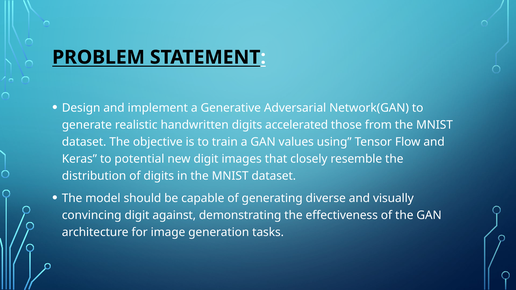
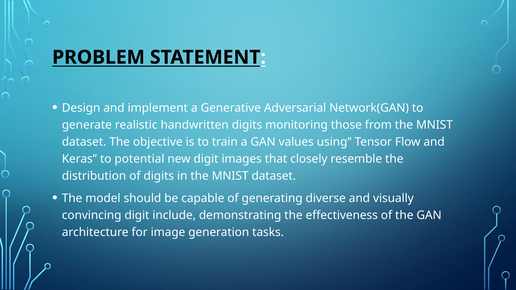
accelerated: accelerated -> monitoring
against: against -> include
